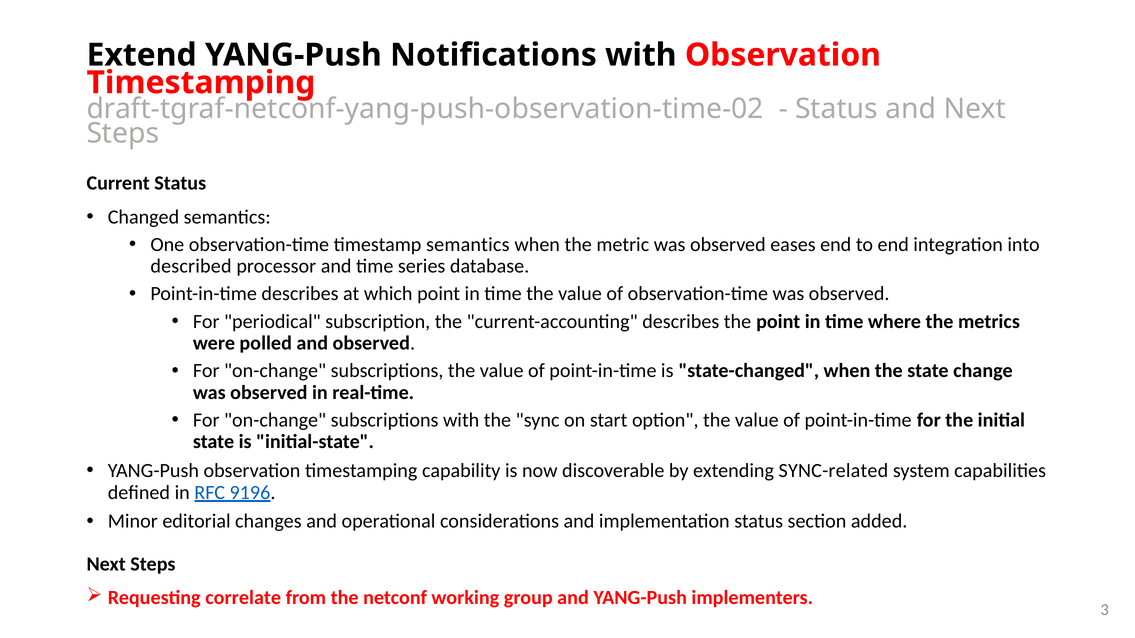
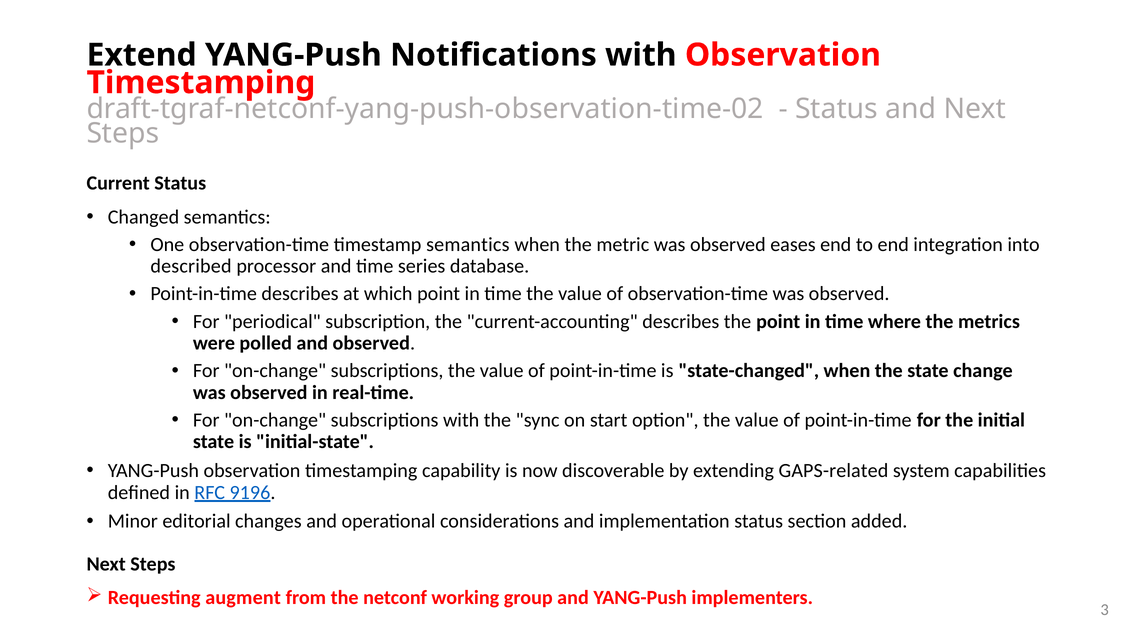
SYNC-related: SYNC-related -> GAPS-related
correlate: correlate -> augment
